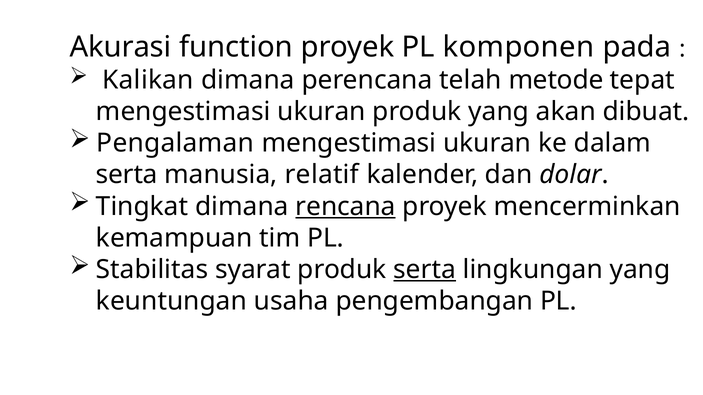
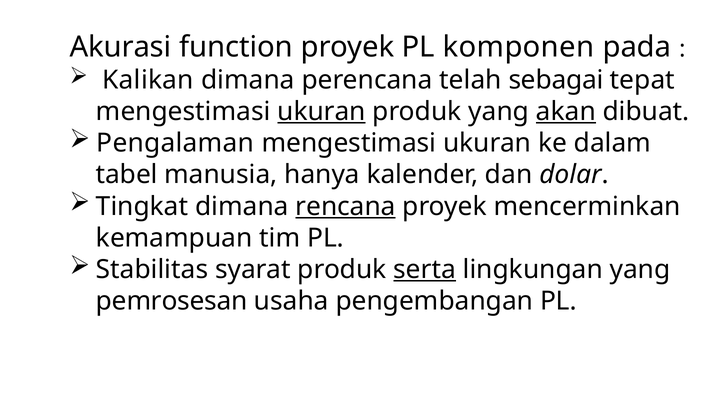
metode: metode -> sebagai
ukuran at (322, 112) underline: none -> present
akan underline: none -> present
serta at (127, 175): serta -> tabel
relatif: relatif -> hanya
keuntungan: keuntungan -> pemrosesan
